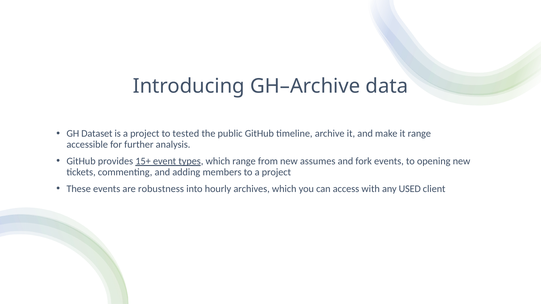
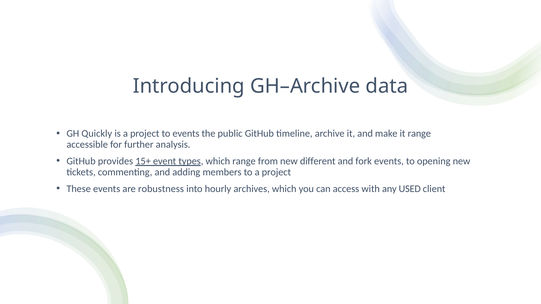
Dataset: Dataset -> Quickly
to tested: tested -> events
assumes: assumes -> different
